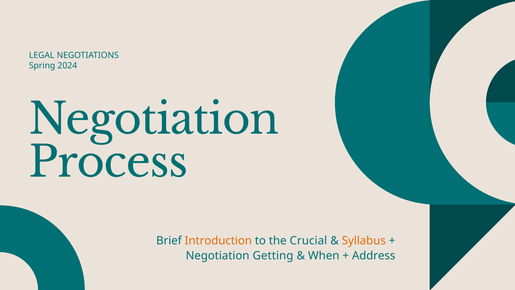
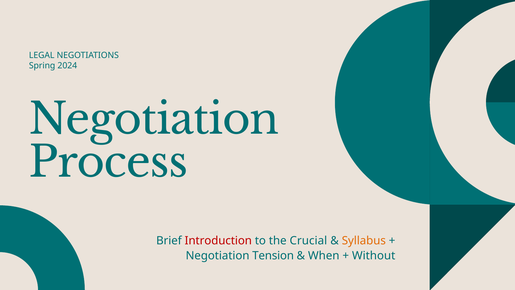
Introduction colour: orange -> red
Getting: Getting -> Tension
Address: Address -> Without
